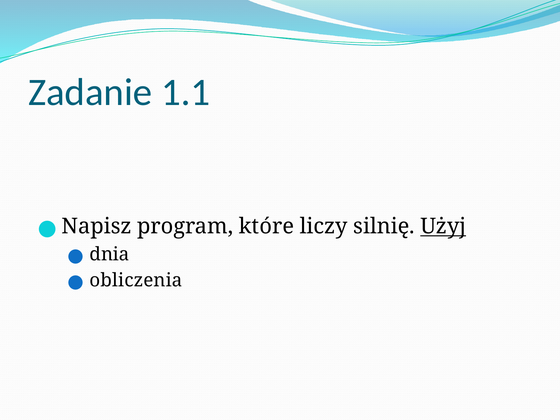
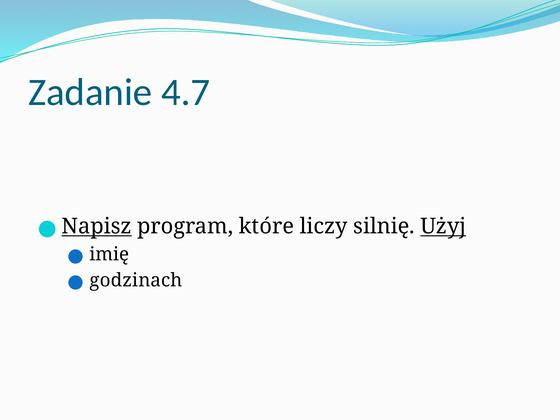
1.1: 1.1 -> 4.7
Napisz underline: none -> present
dnia: dnia -> imię
obliczenia: obliczenia -> godzinach
